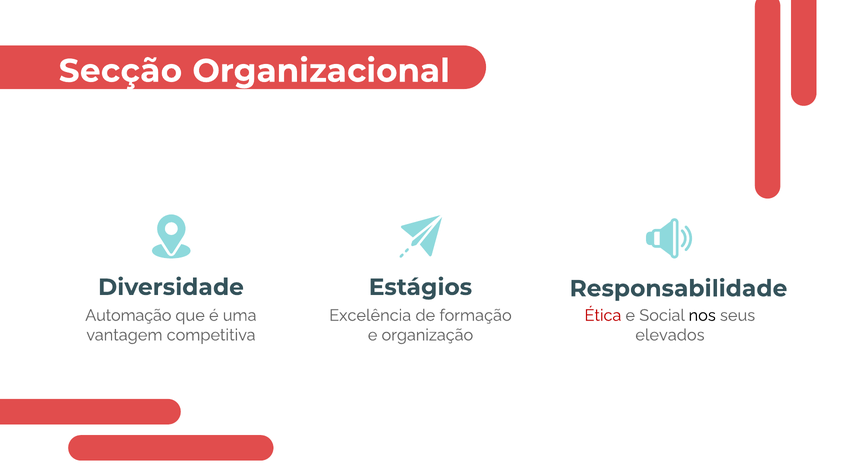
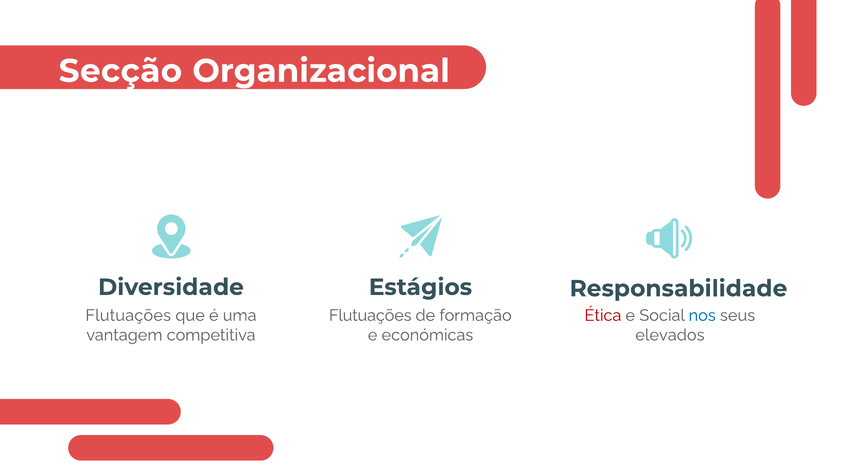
Automação at (128, 315): Automação -> Flutuações
Excelência at (370, 315): Excelência -> Flutuações
nos colour: black -> blue
organização: organização -> económicas
